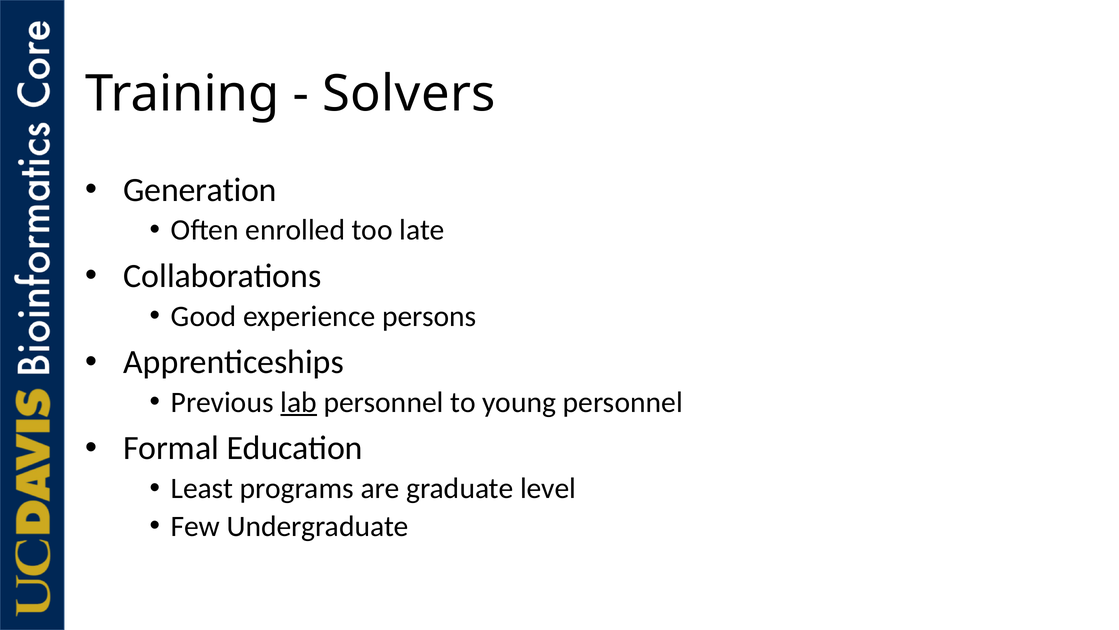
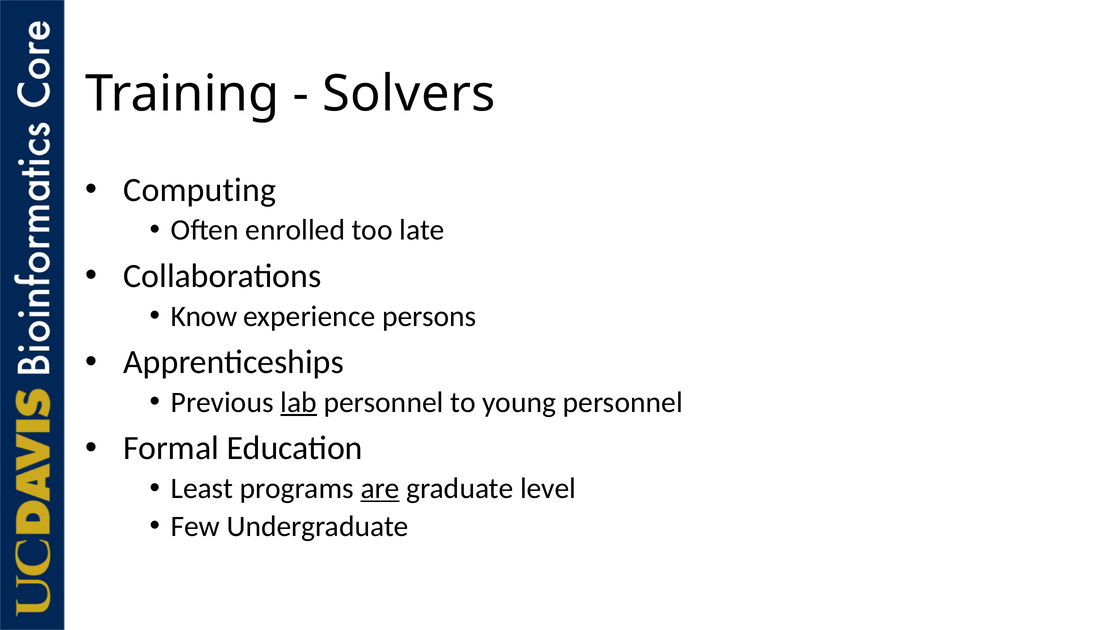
Generation: Generation -> Computing
Good: Good -> Know
are underline: none -> present
